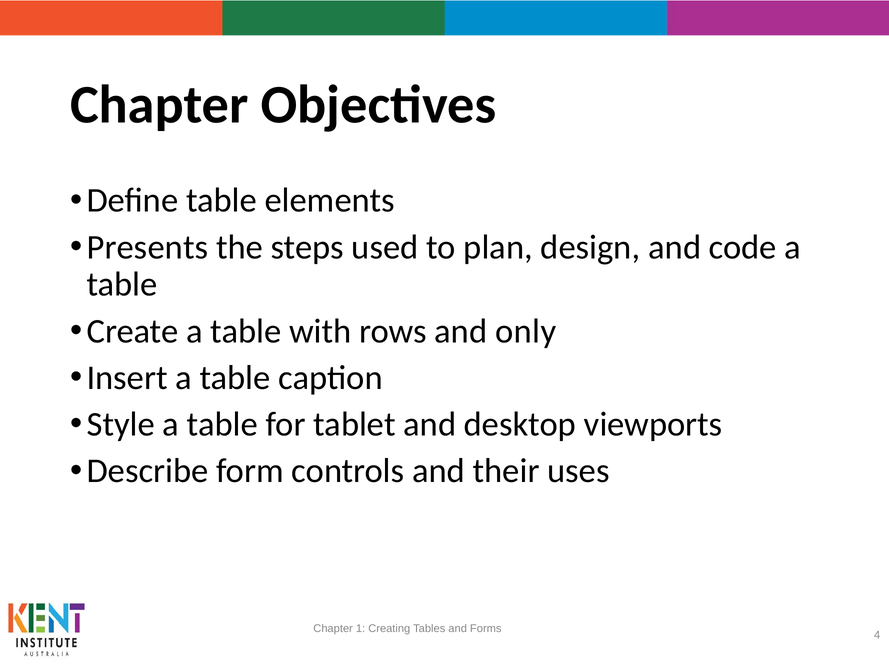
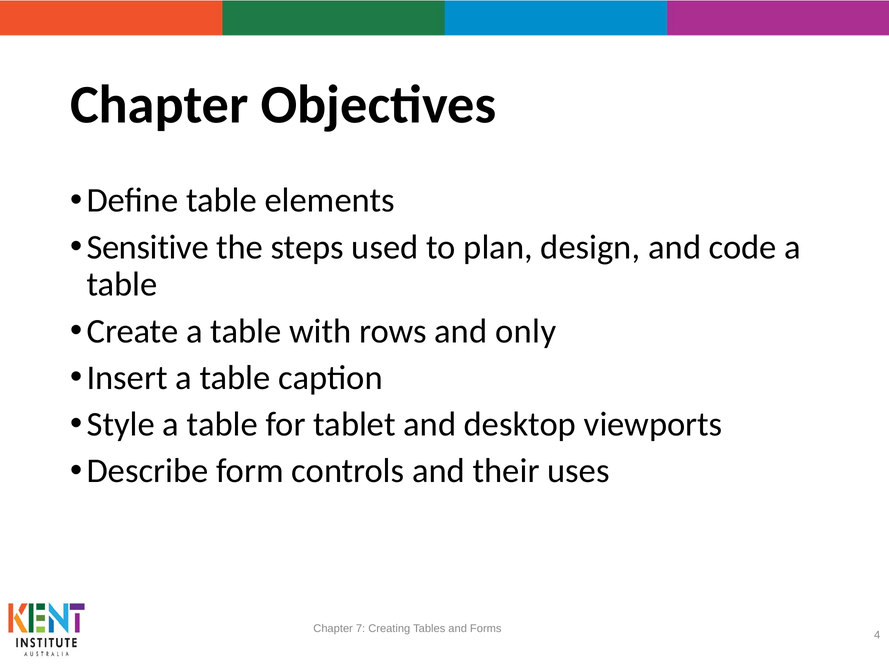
Presents: Presents -> Sensitive
1: 1 -> 7
